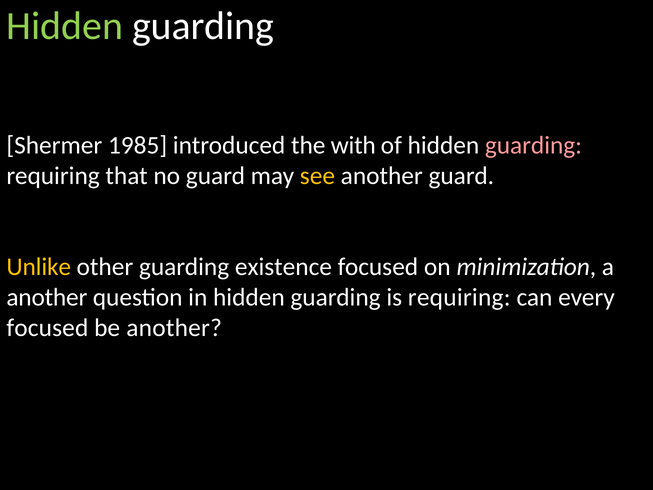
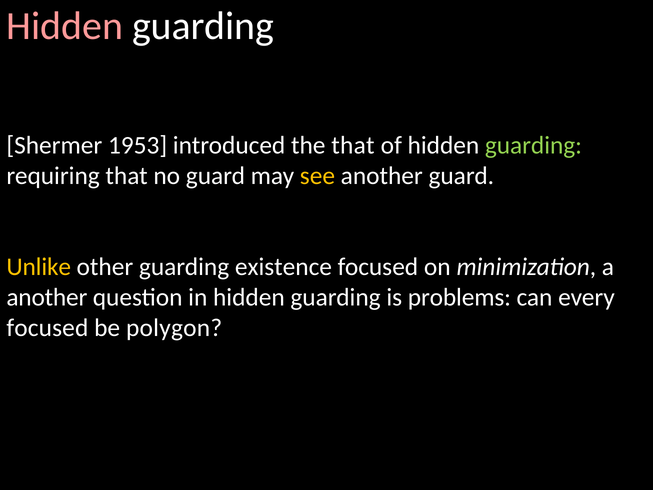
Hidden at (65, 26) colour: light green -> pink
1985: 1985 -> 1953
the with: with -> that
guarding at (533, 145) colour: pink -> light green
is requiring: requiring -> problems
be another: another -> polygon
